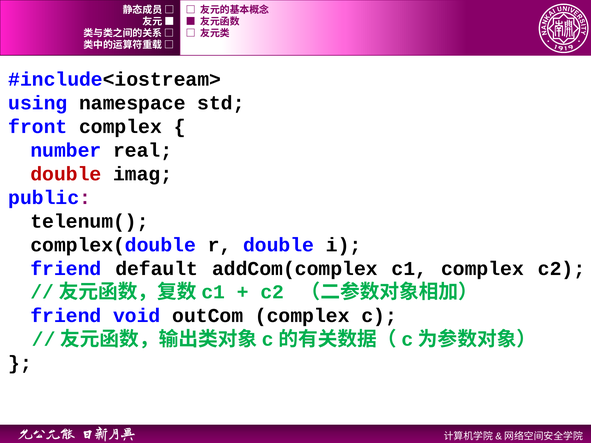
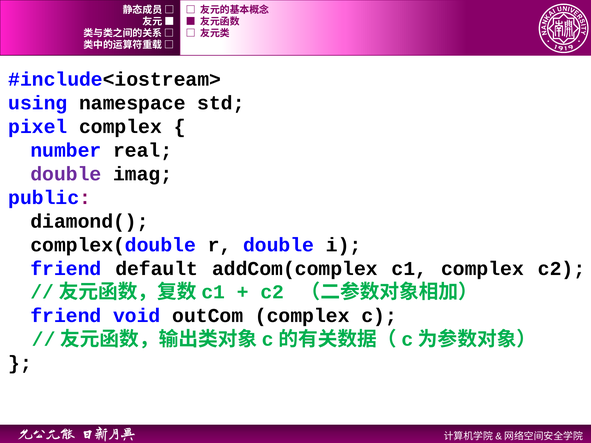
front: front -> pixel
double at (66, 174) colour: red -> purple
telenum(: telenum( -> diamond(
